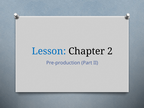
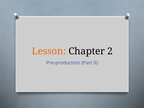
Lesson colour: blue -> orange
